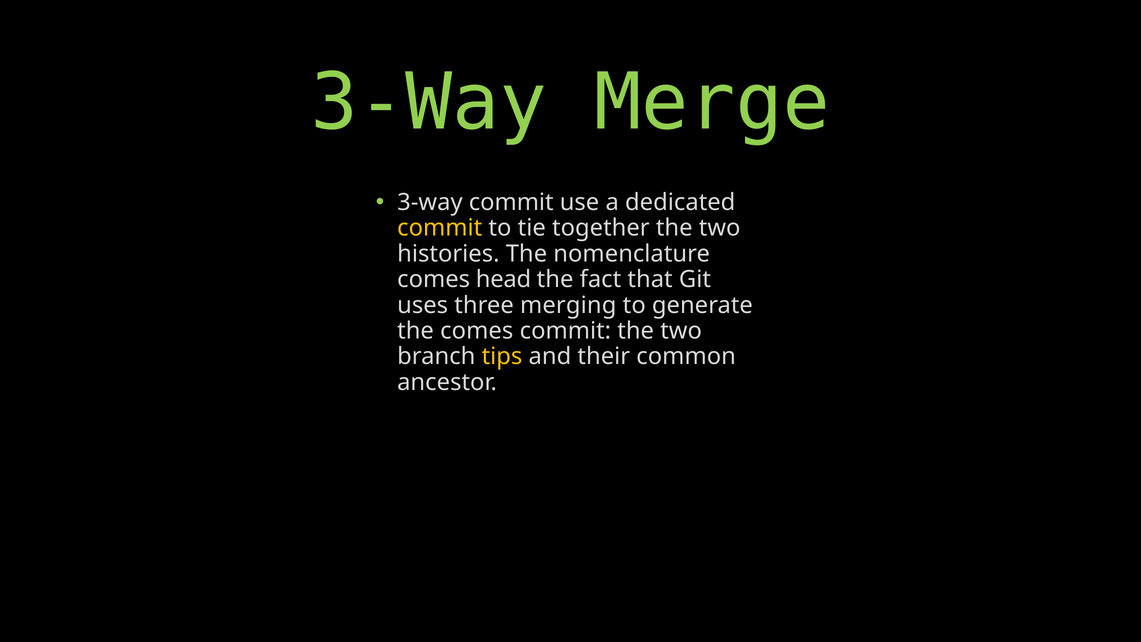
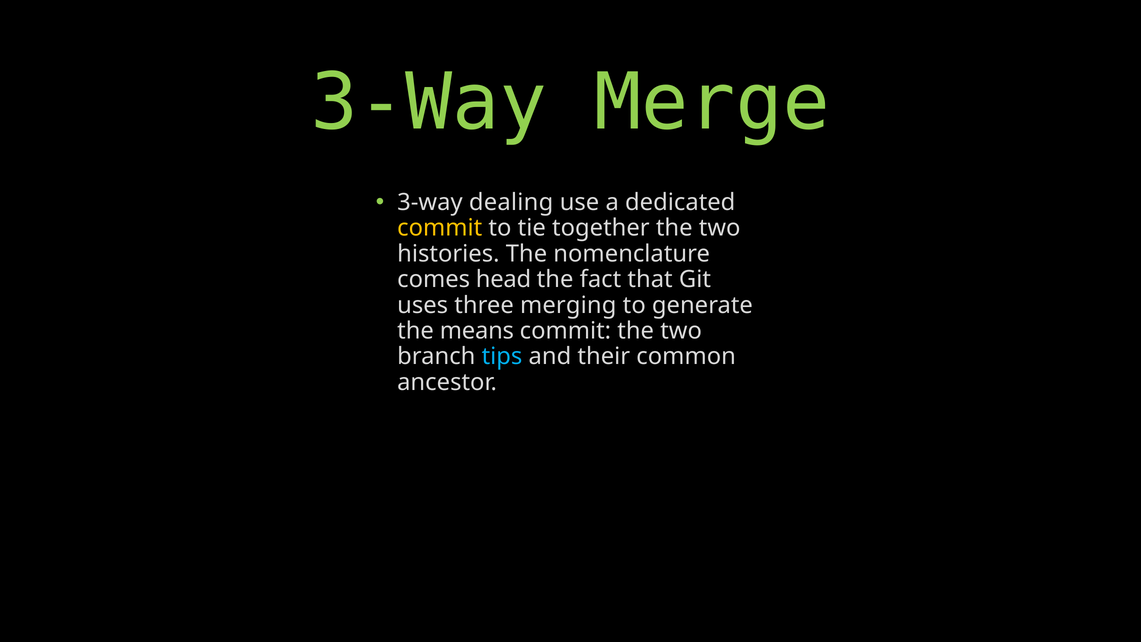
3-way commit: commit -> dealing
the comes: comes -> means
tips colour: yellow -> light blue
